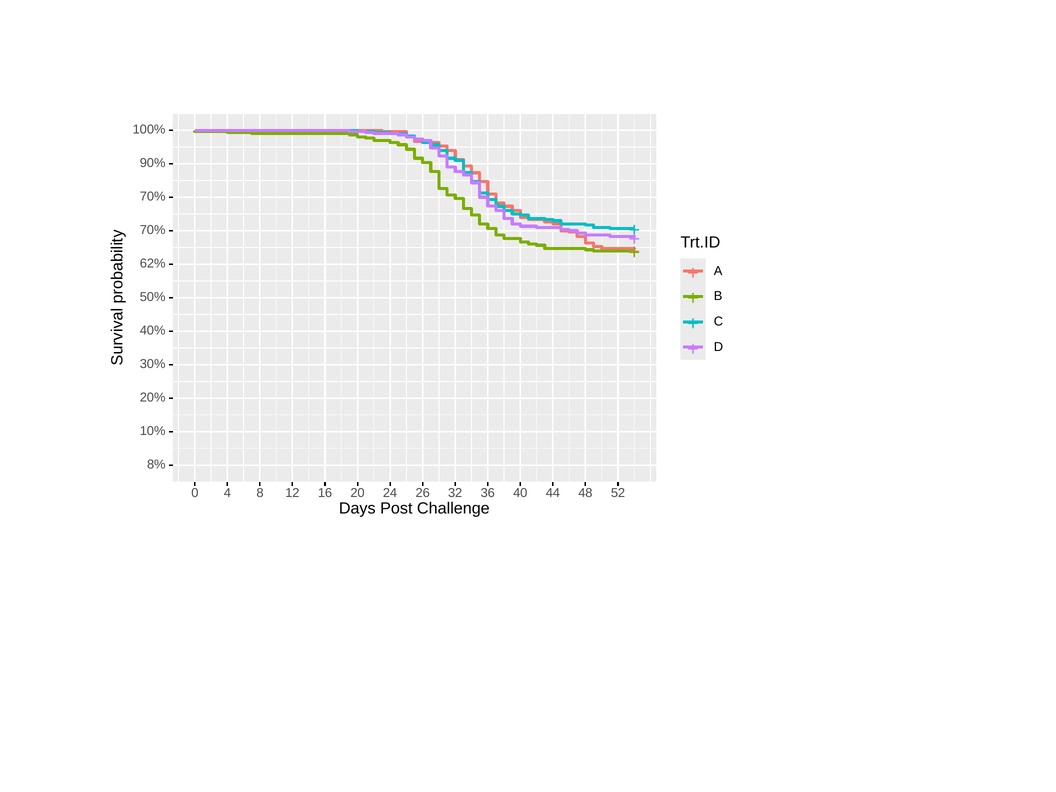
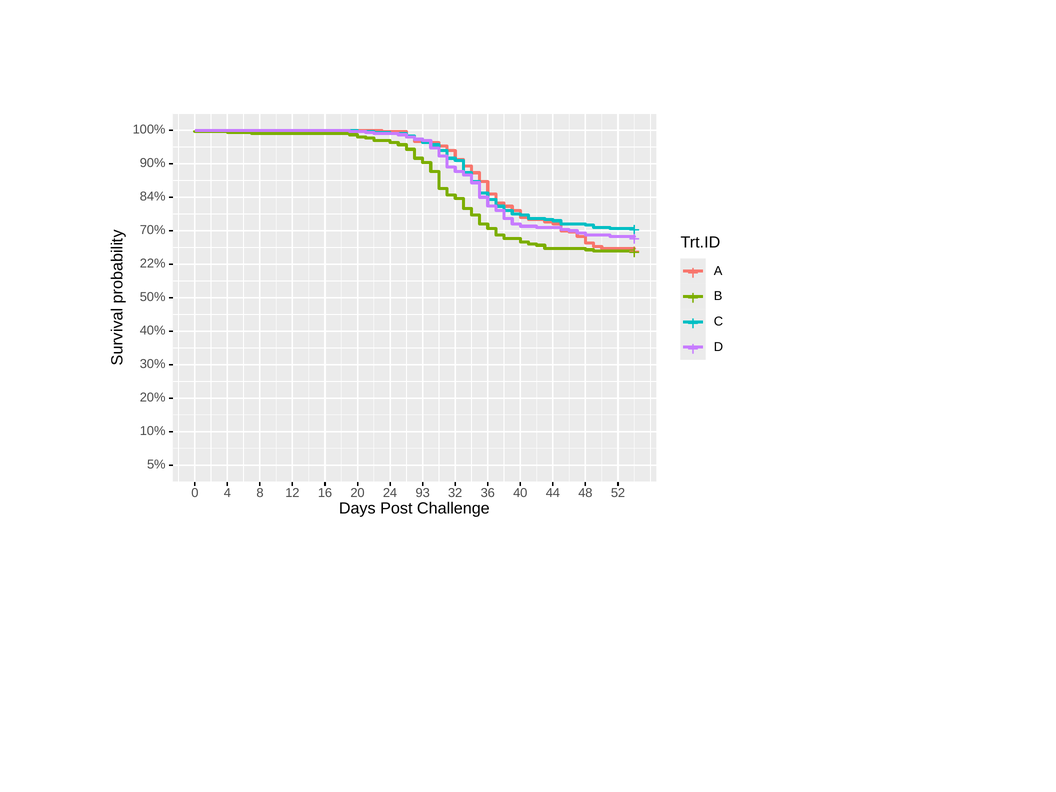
70% at (153, 197): 70% -> 84%
62%: 62% -> 22%
8%: 8% -> 5%
26: 26 -> 93
